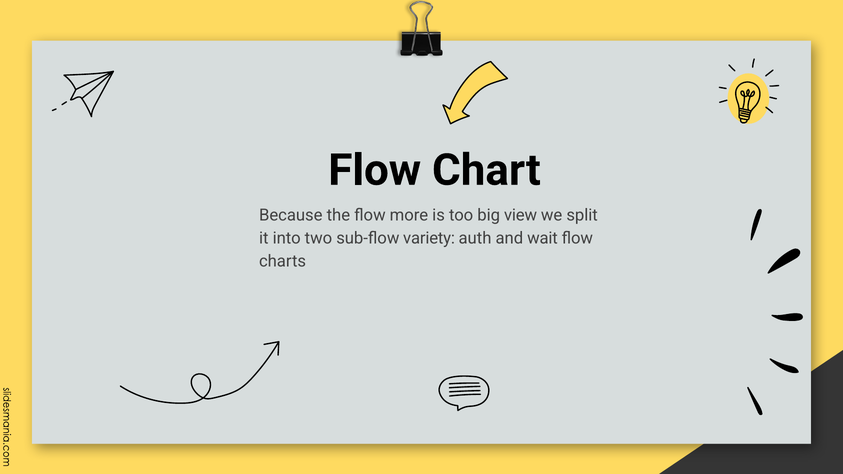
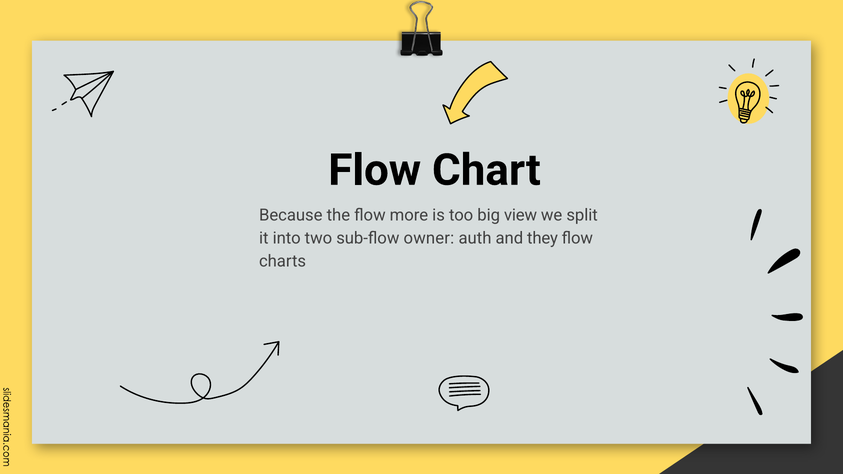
variety: variety -> owner
wait: wait -> they
